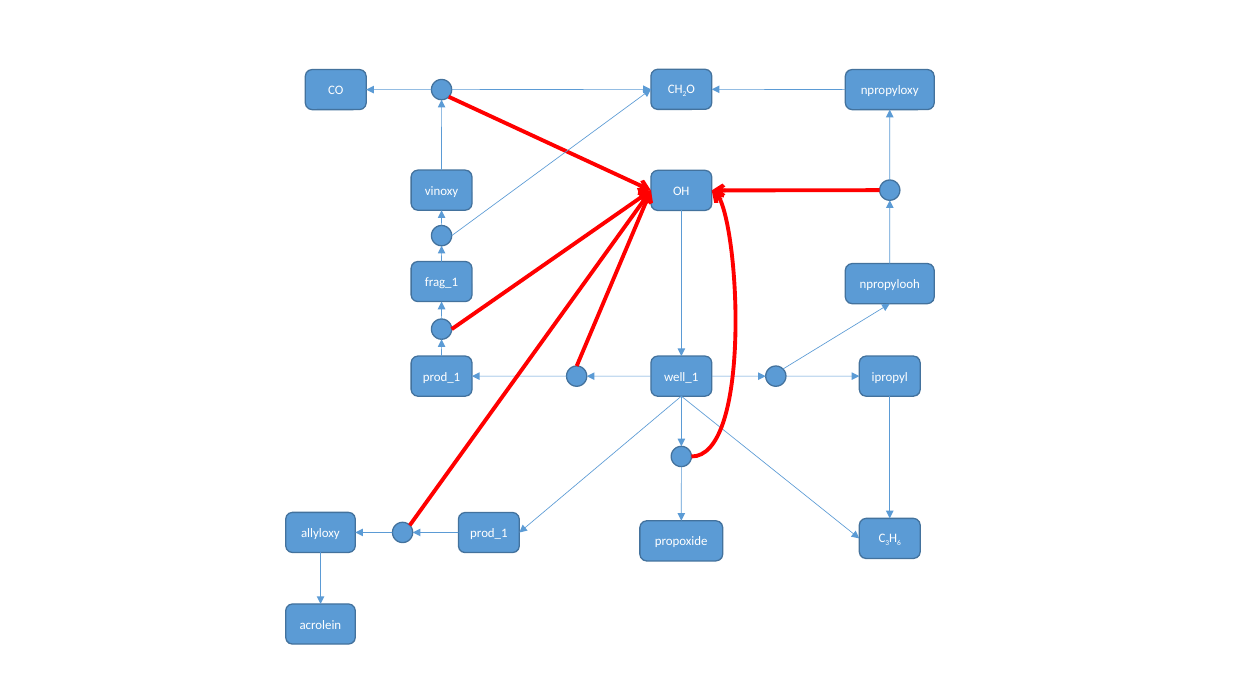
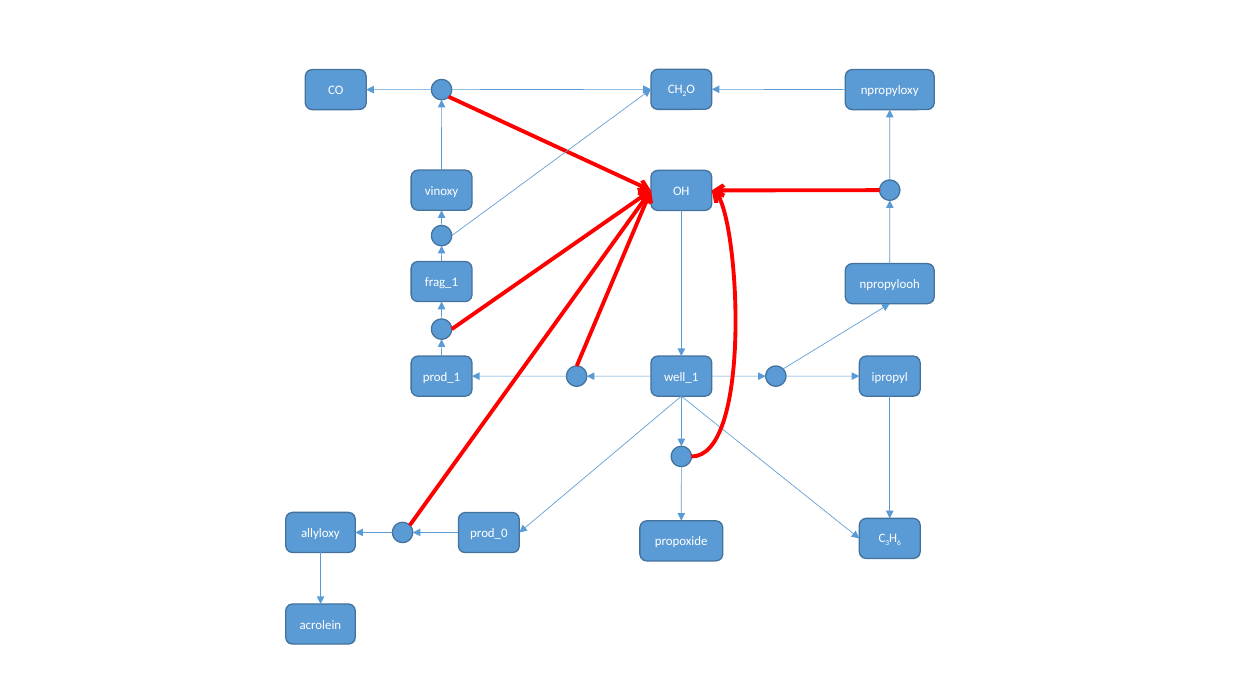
prod_1 at (489, 533): prod_1 -> prod_0
